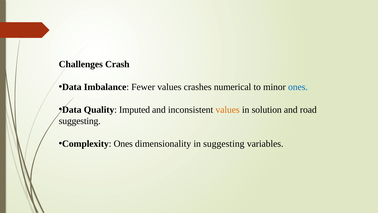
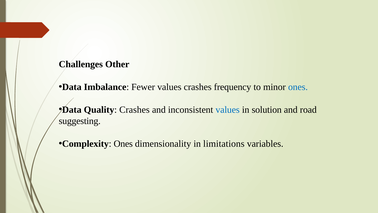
Crash: Crash -> Other
numerical: numerical -> frequency
Quality Imputed: Imputed -> Crashes
values at (228, 109) colour: orange -> blue
in suggesting: suggesting -> limitations
